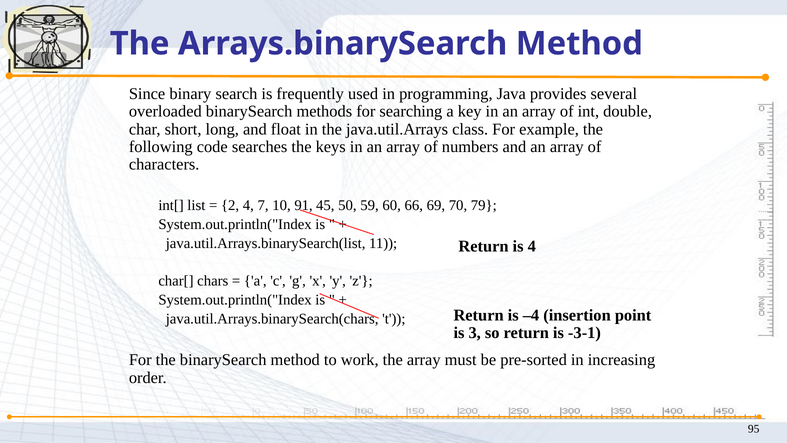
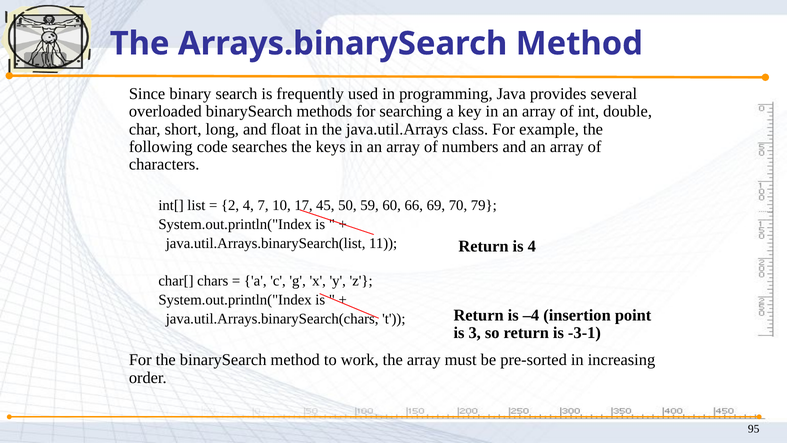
91: 91 -> 17
